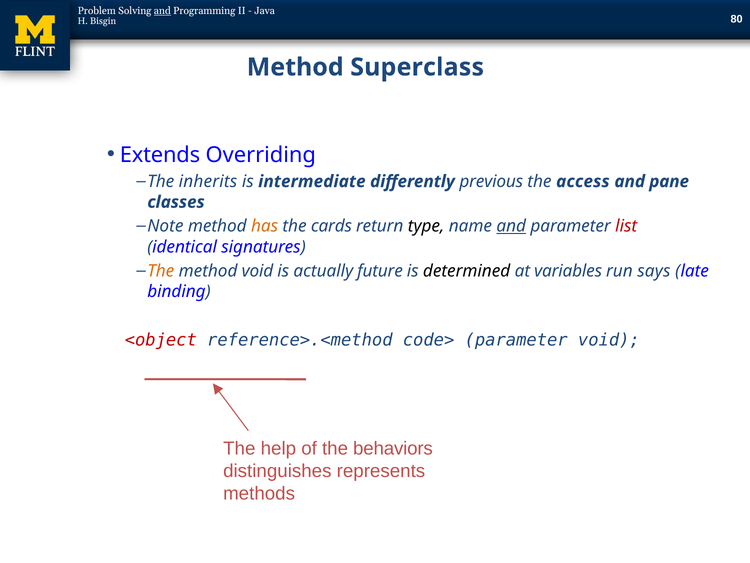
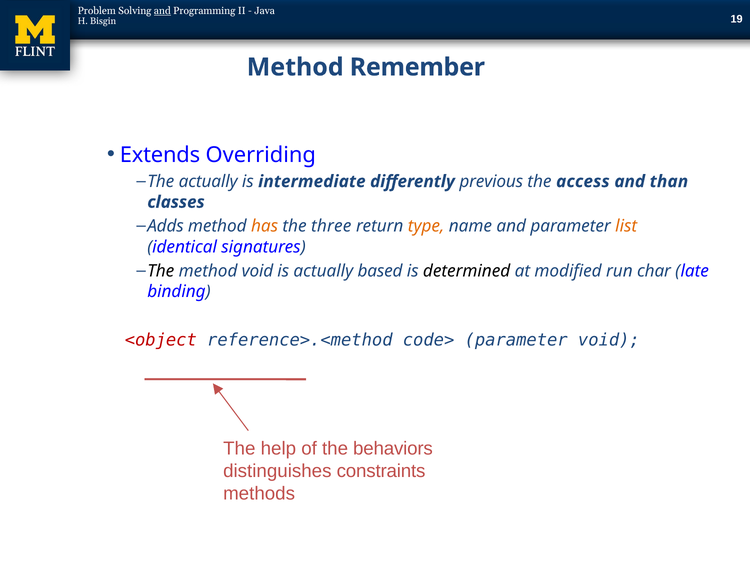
80: 80 -> 19
Superclass: Superclass -> Remember
The inherits: inherits -> actually
pane: pane -> than
Note: Note -> Adds
cards: cards -> three
type colour: black -> orange
and at (511, 226) underline: present -> none
list colour: red -> orange
The at (161, 271) colour: orange -> black
future: future -> based
variables: variables -> modified
says: says -> char
represents: represents -> constraints
